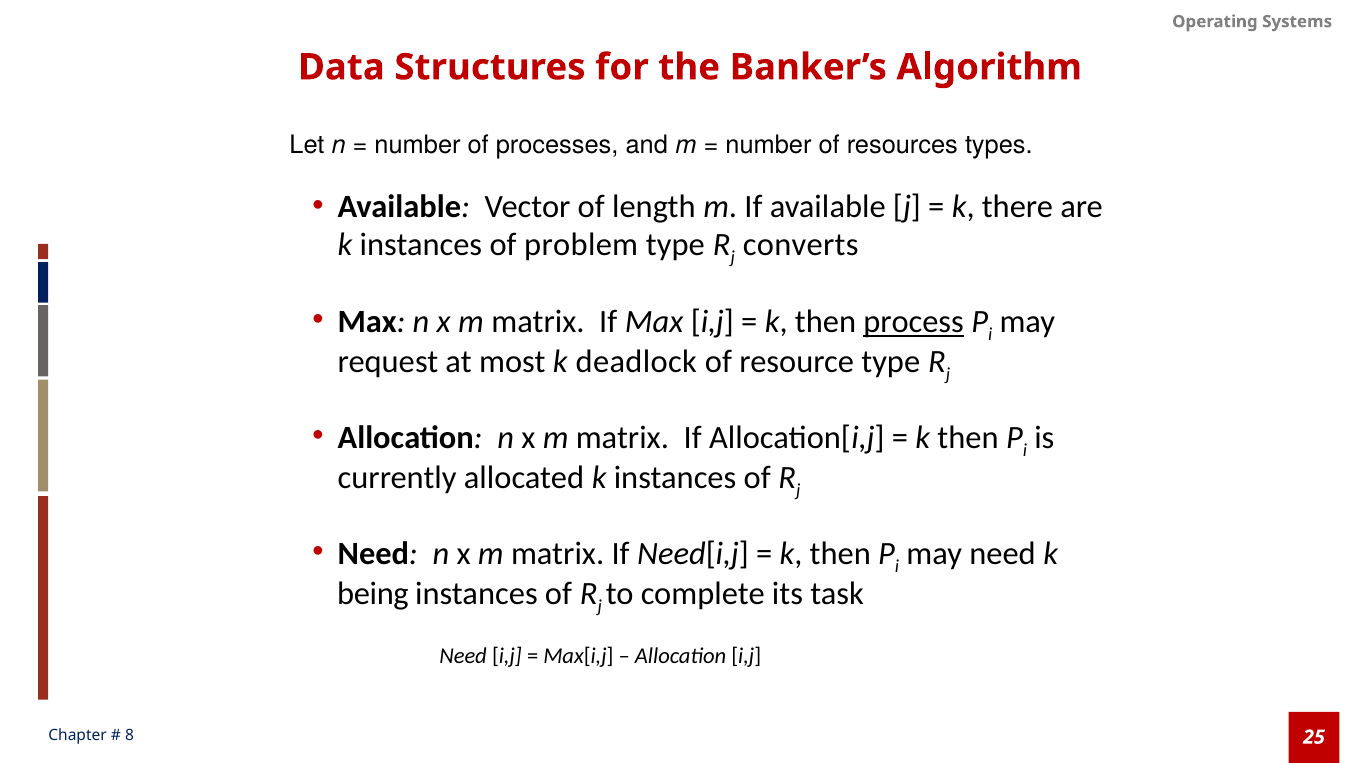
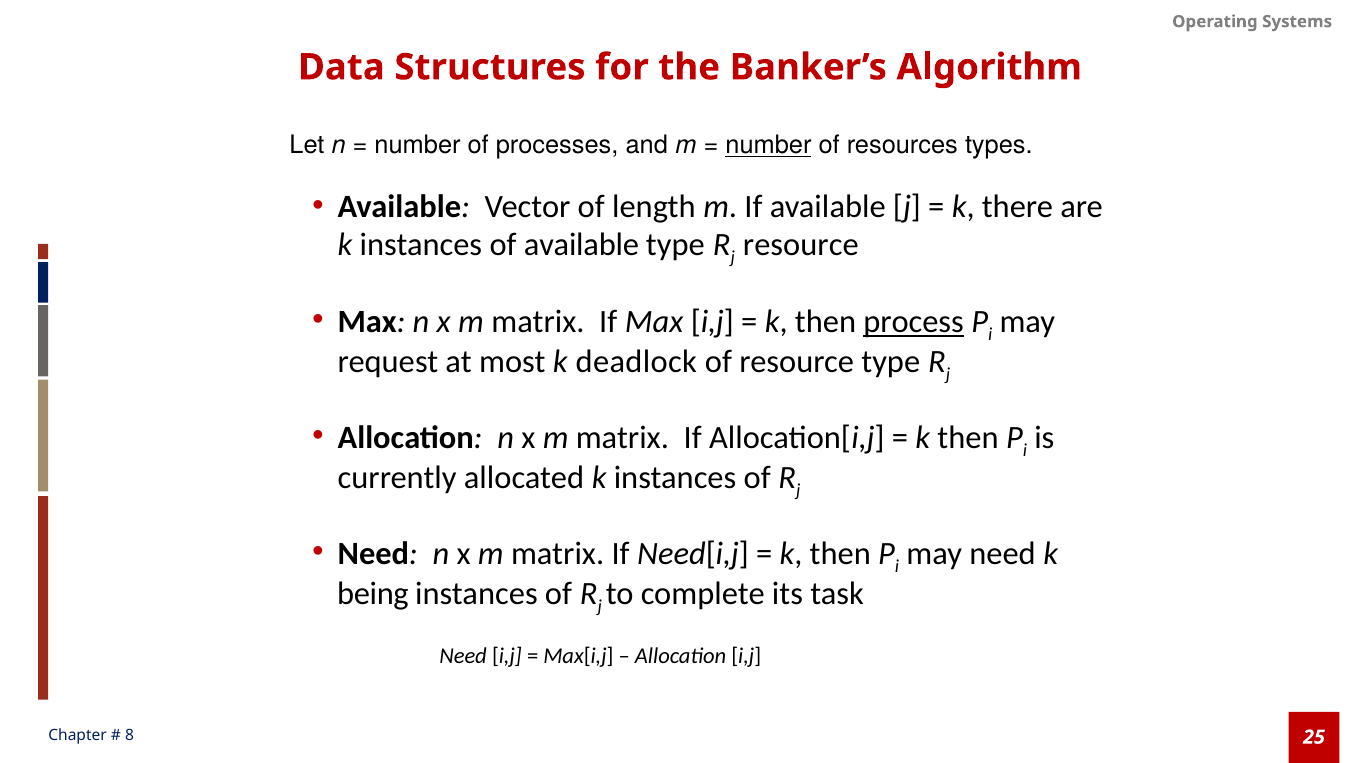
number at (768, 145) underline: none -> present
of problem: problem -> available
j converts: converts -> resource
